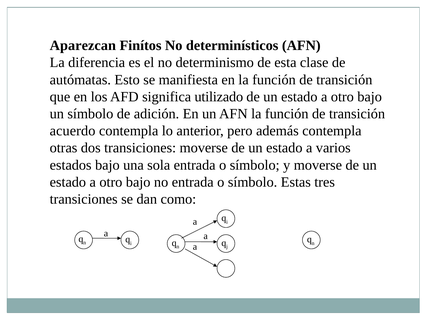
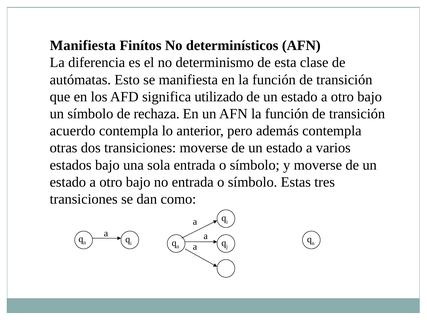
Aparezcan at (83, 46): Aparezcan -> Manifiesta
adición: adición -> rechaza
